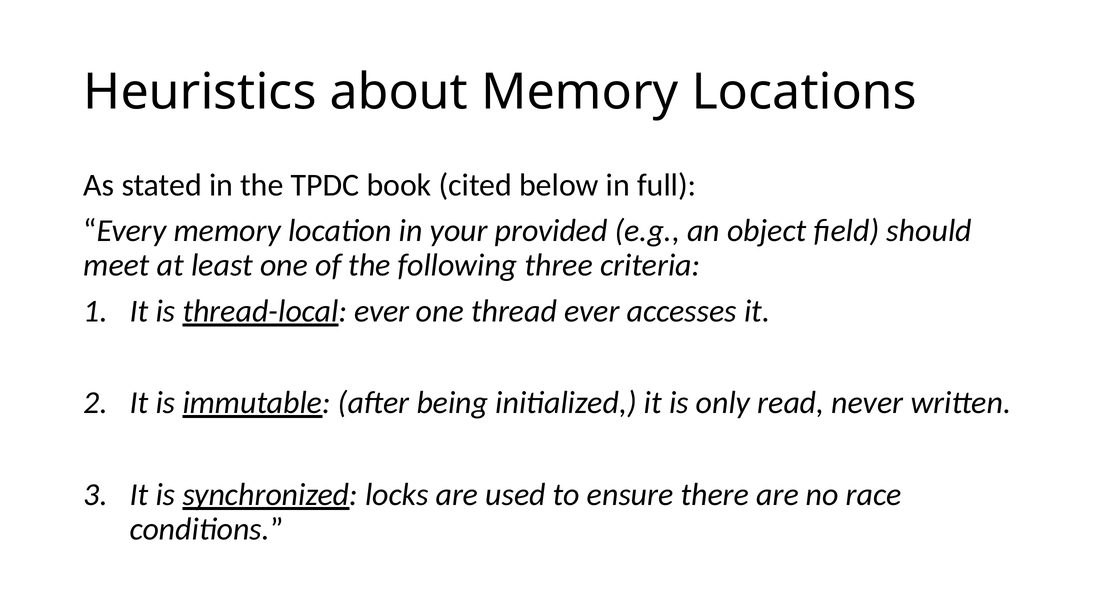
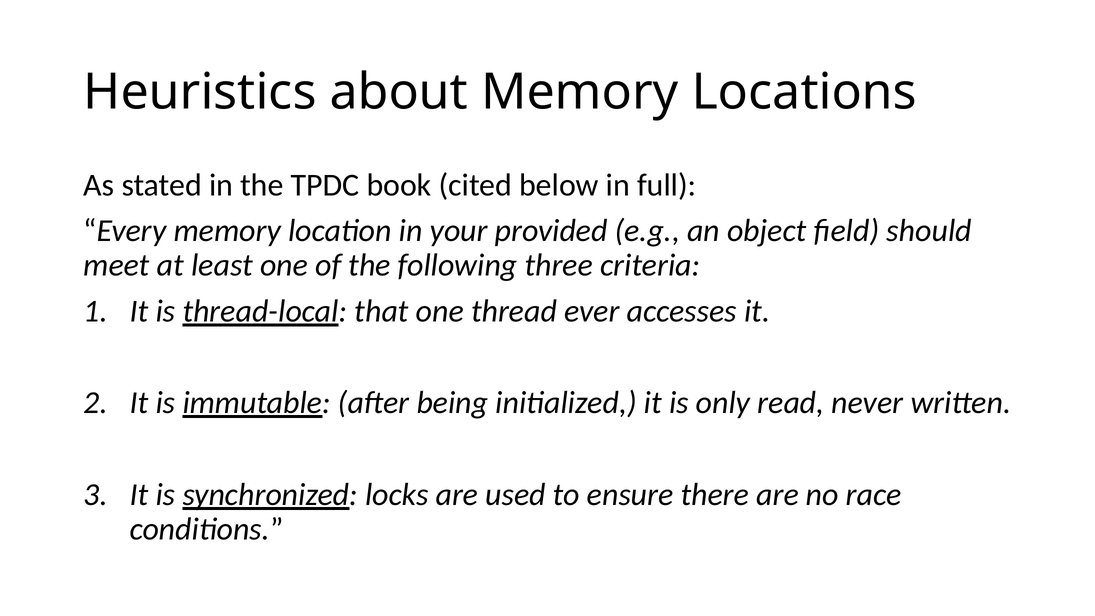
thread-local ever: ever -> that
